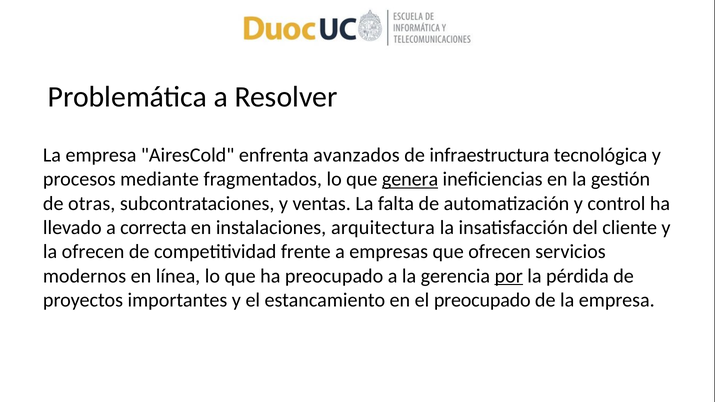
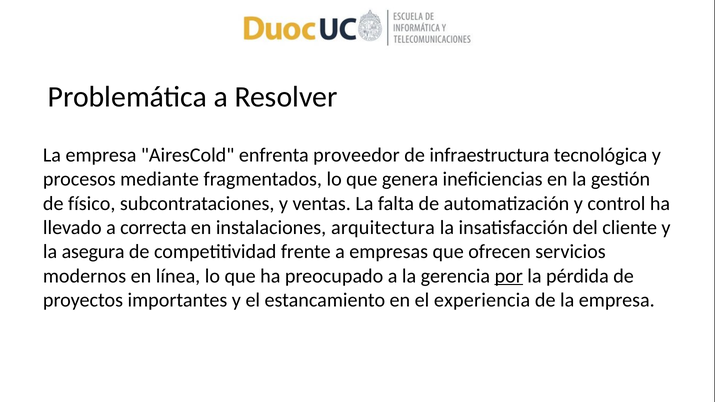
avanzados: avanzados -> proveedor
genera underline: present -> none
otras: otras -> físico
la ofrecen: ofrecen -> asegura
el preocupado: preocupado -> experiencia
